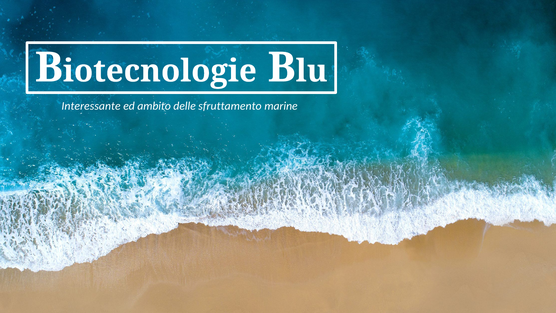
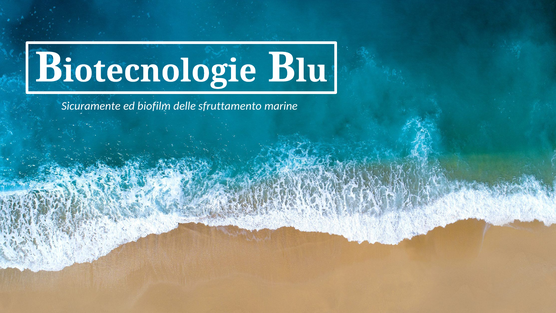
Interessante: Interessante -> Sicuramente
ambito: ambito -> biofilm
